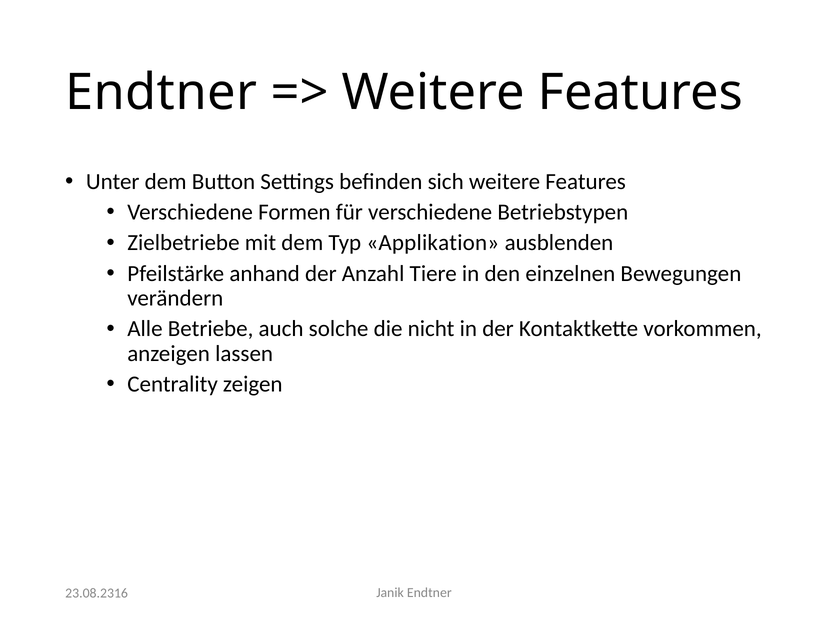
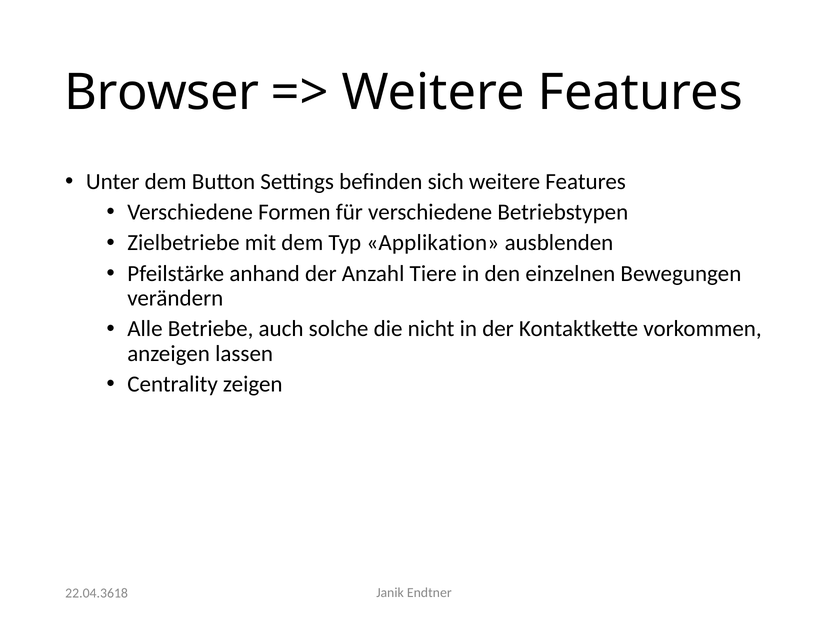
Endtner at (161, 93): Endtner -> Browser
23.08.2316: 23.08.2316 -> 22.04.3618
